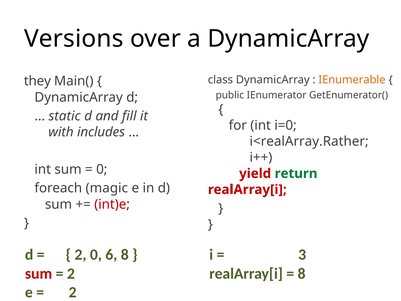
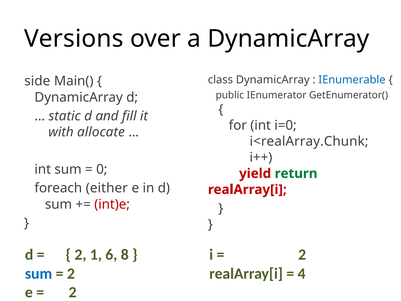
IEnumerable colour: orange -> blue
they: they -> side
includes: includes -> allocate
i<realArray.Rather: i<realArray.Rather -> i<realArray.Chunk
magic: magic -> either
2 0: 0 -> 1
3 at (302, 255): 3 -> 2
sum at (39, 273) colour: red -> blue
8 at (302, 273): 8 -> 4
